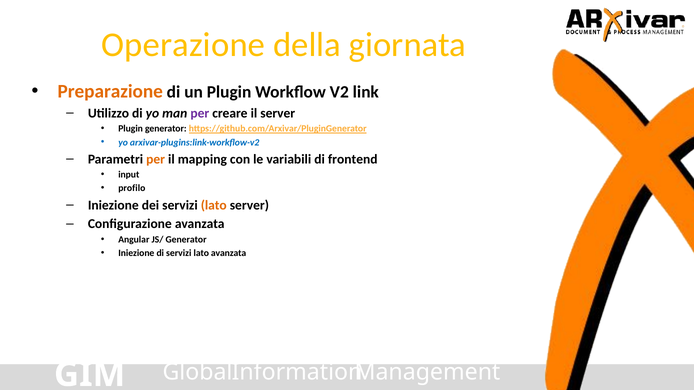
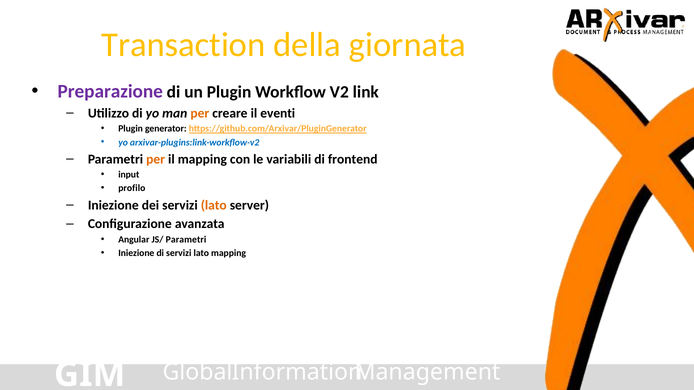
Operazione: Operazione -> Transaction
Preparazione colour: orange -> purple
per at (200, 113) colour: purple -> orange
il server: server -> eventi
JS/ Generator: Generator -> Parametri
lato avanzata: avanzata -> mapping
